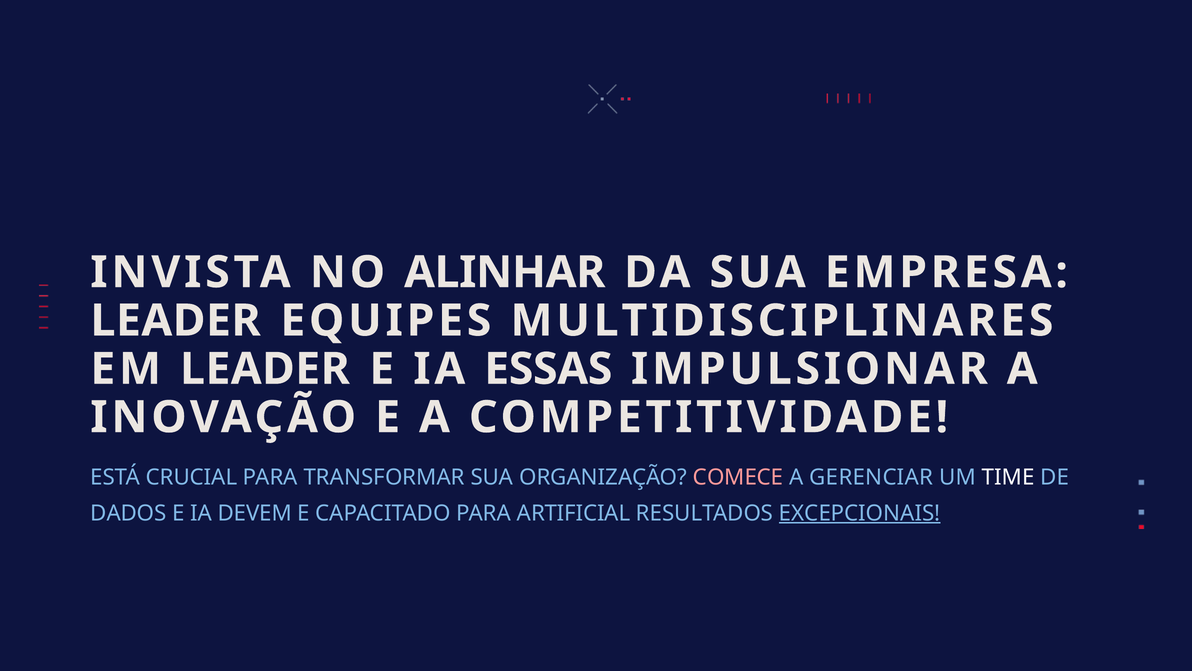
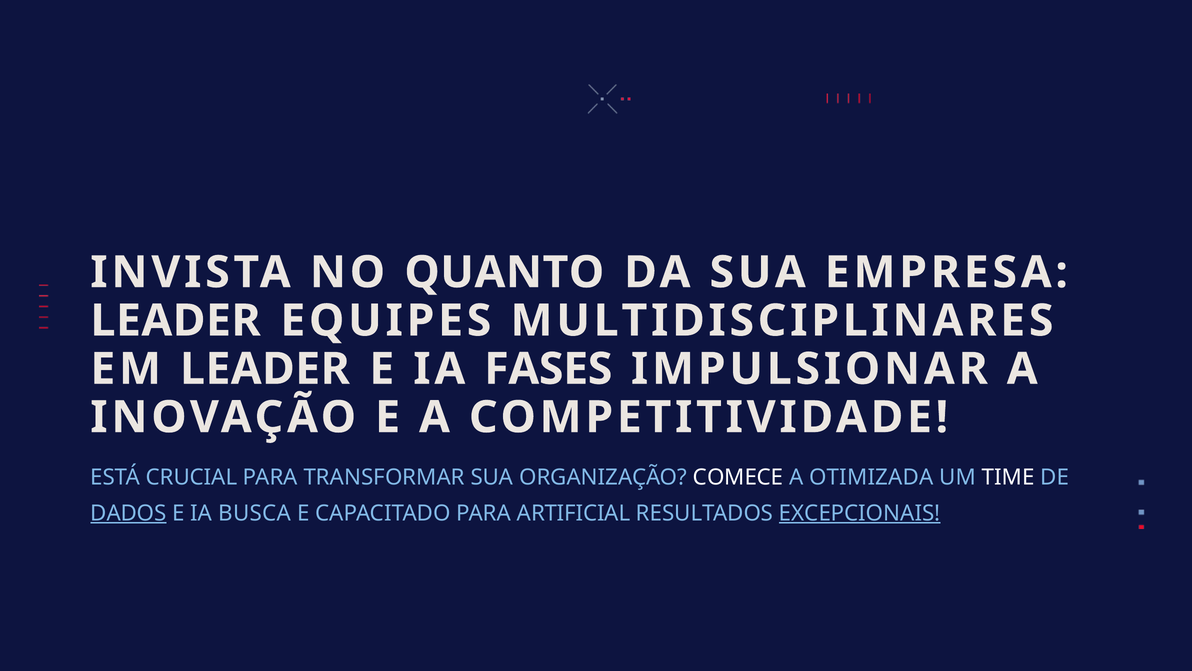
ALINHAR: ALINHAR -> QUANTO
ESSAS: ESSAS -> FASES
COMECE colour: pink -> white
GERENCIAR: GERENCIAR -> OTIMIZADA
DADOS underline: none -> present
DEVEM: DEVEM -> BUSCA
